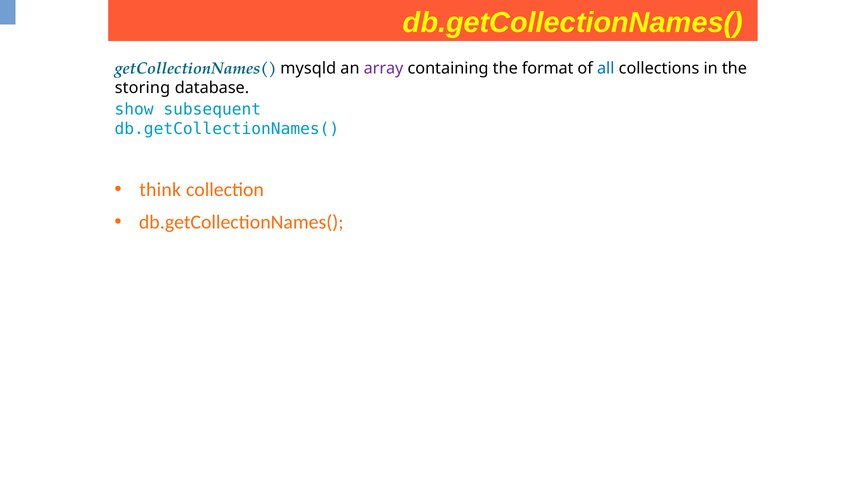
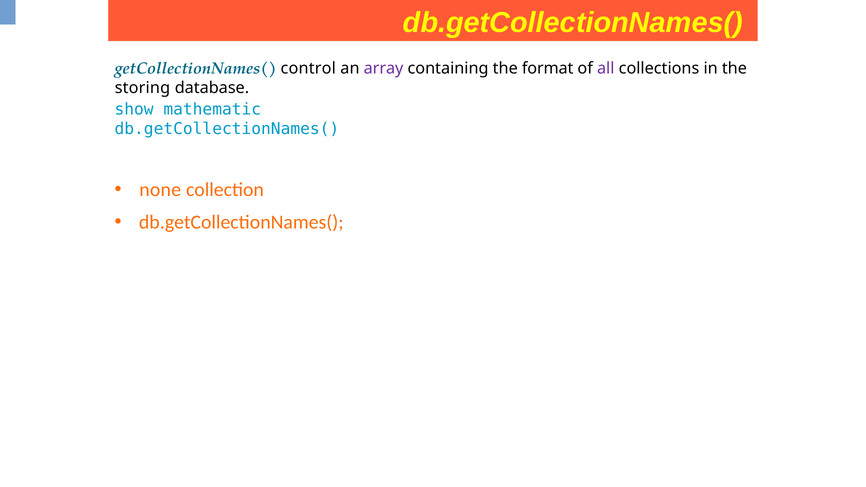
mysqld: mysqld -> control
all colour: blue -> purple
subsequent: subsequent -> mathematic
think: think -> none
